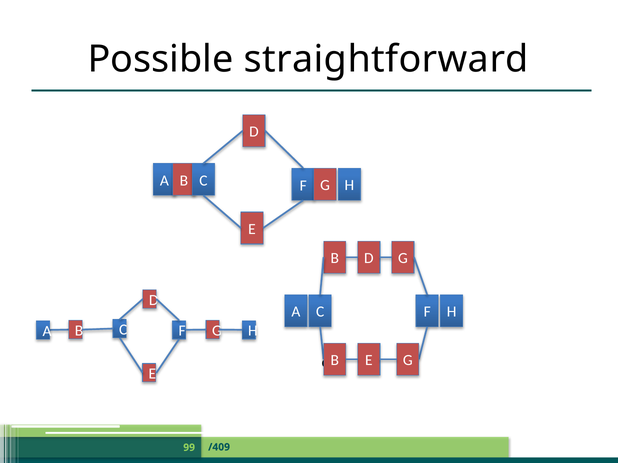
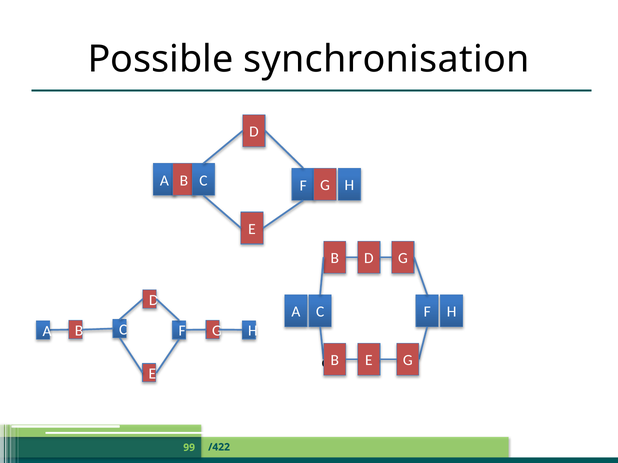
straightforward: straightforward -> synchronisation
/409: /409 -> /422
